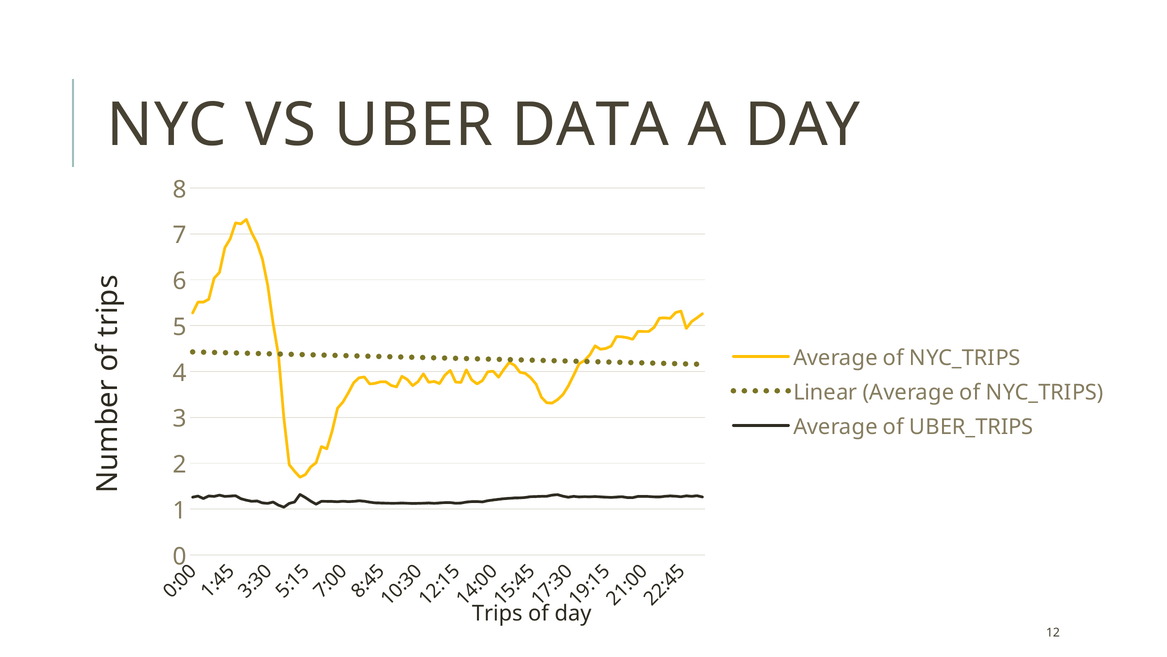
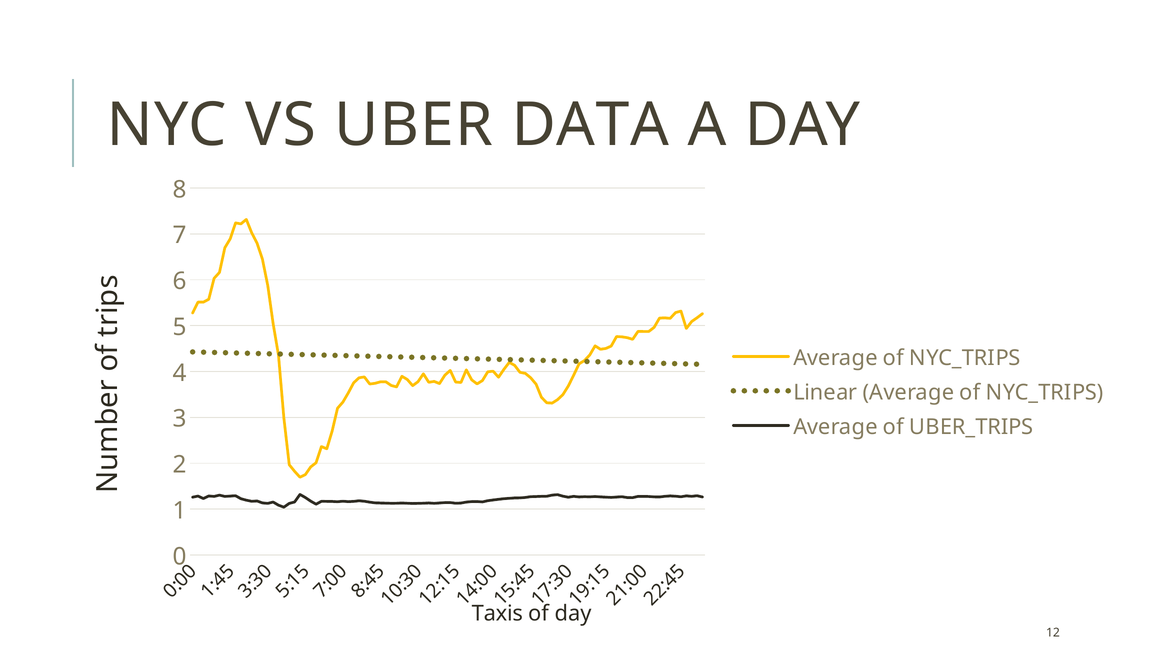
Trips: Trips -> Taxis
